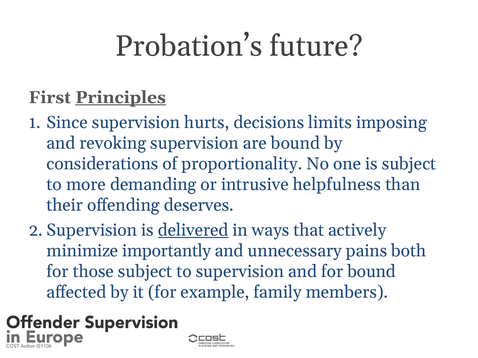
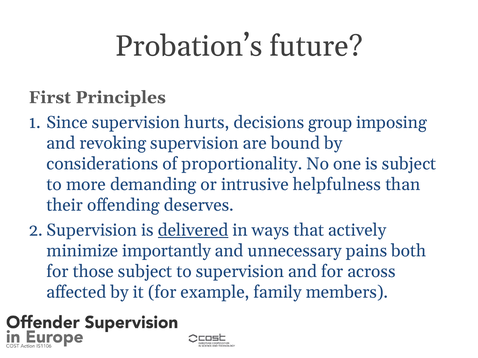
Principles underline: present -> none
limits: limits -> group
for bound: bound -> across
